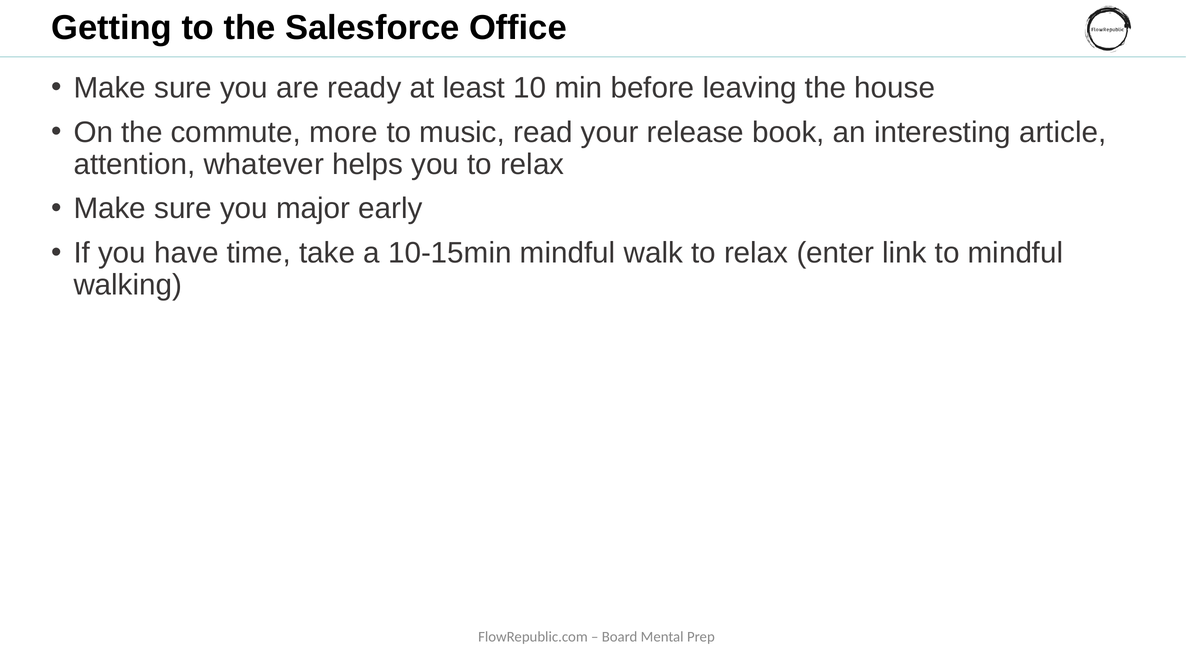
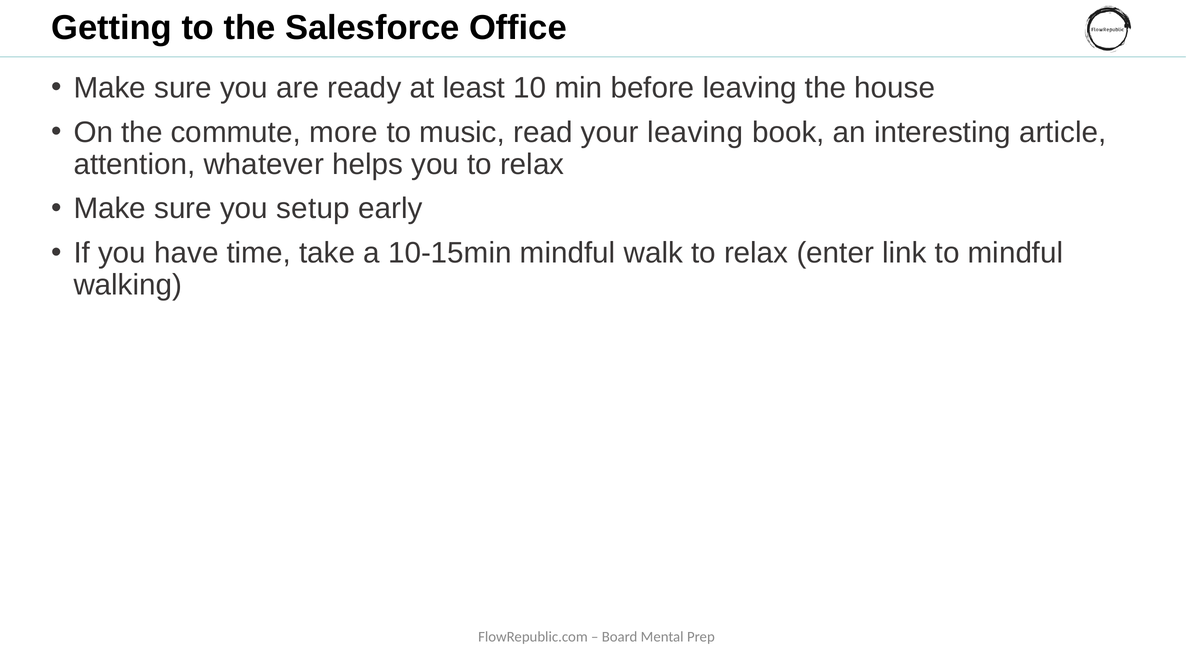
your release: release -> leaving
major: major -> setup
